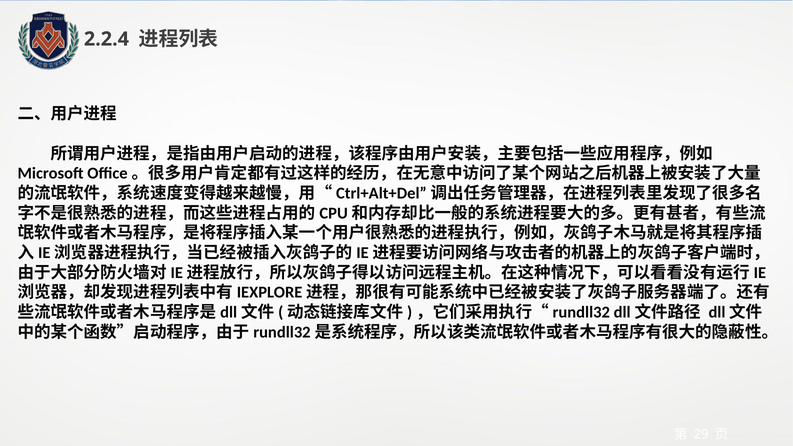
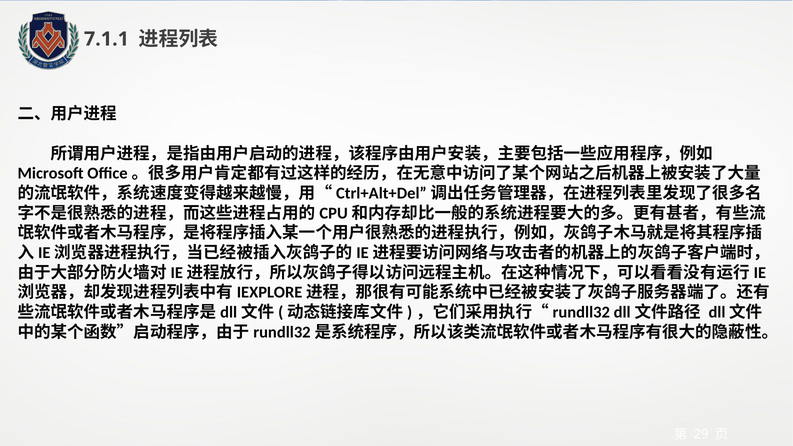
2.2.4: 2.2.4 -> 7.1.1
